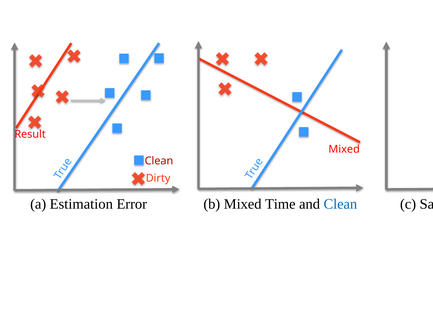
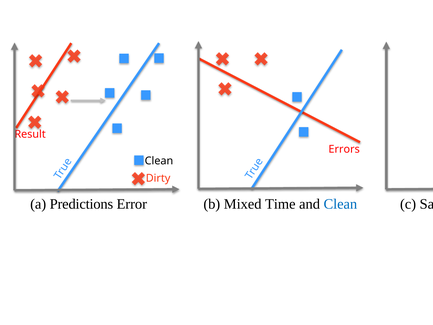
Mixed at (344, 149): Mixed -> Errors
Clean at (159, 161) colour: red -> black
Estimation: Estimation -> Predictions
